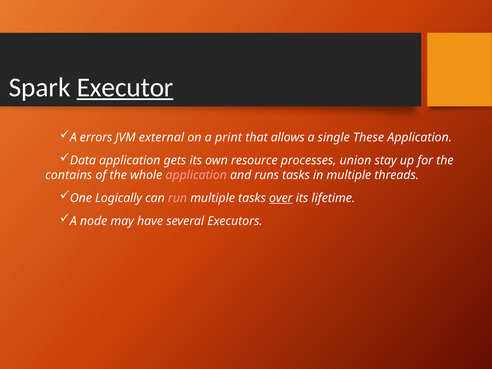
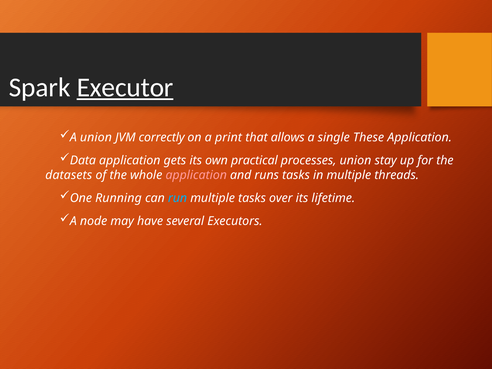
A errors: errors -> union
external: external -> correctly
resource: resource -> practical
contains: contains -> datasets
Logically: Logically -> Running
run colour: pink -> light blue
over underline: present -> none
